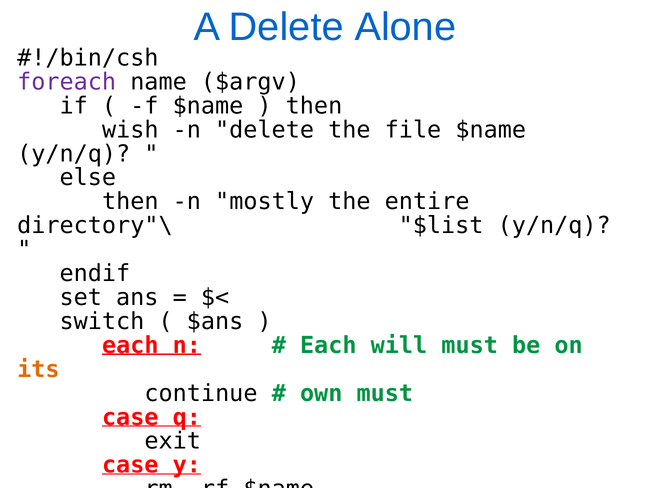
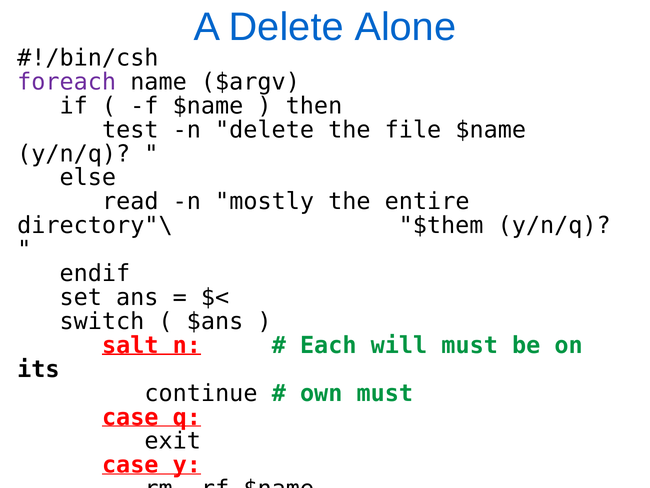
wish: wish -> test
then at (130, 201): then -> read
$list: $list -> $them
each at (130, 345): each -> salt
its colour: orange -> black
